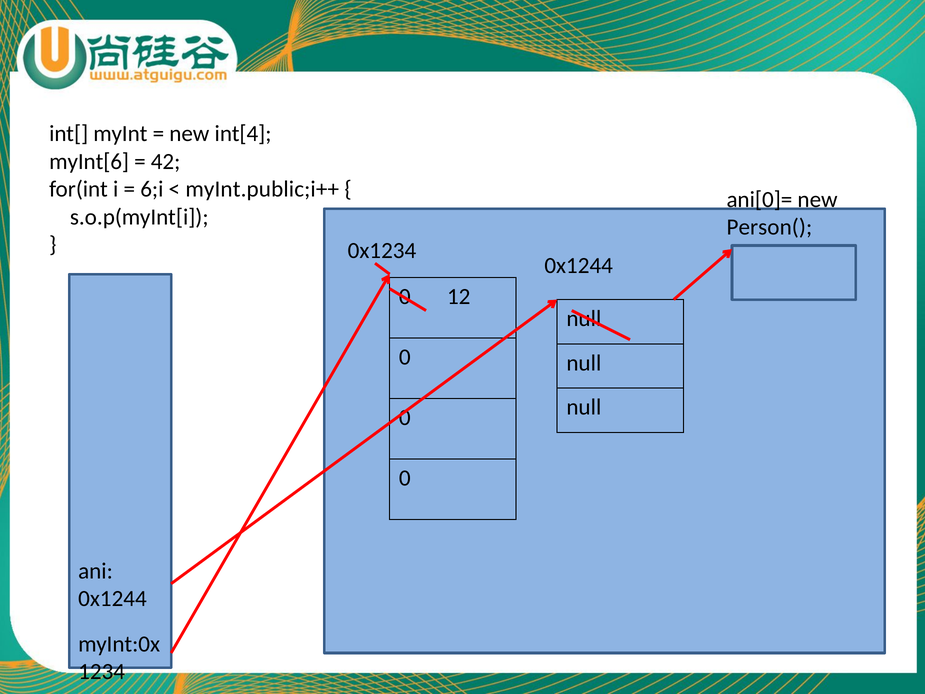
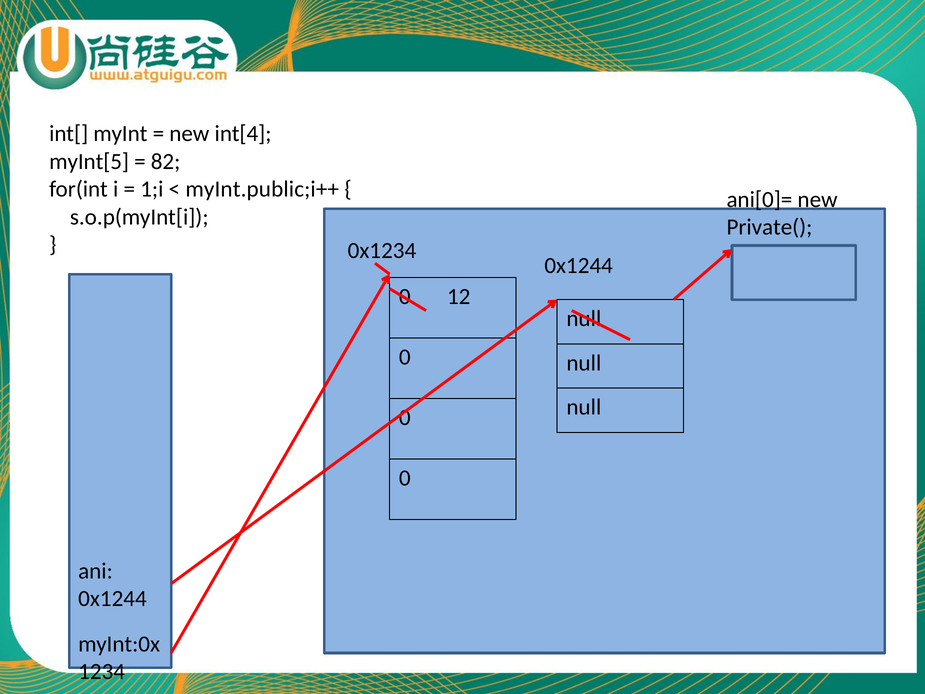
myInt[6: myInt[6 -> myInt[5
42: 42 -> 82
6;i: 6;i -> 1;i
Person(: Person( -> Private(
